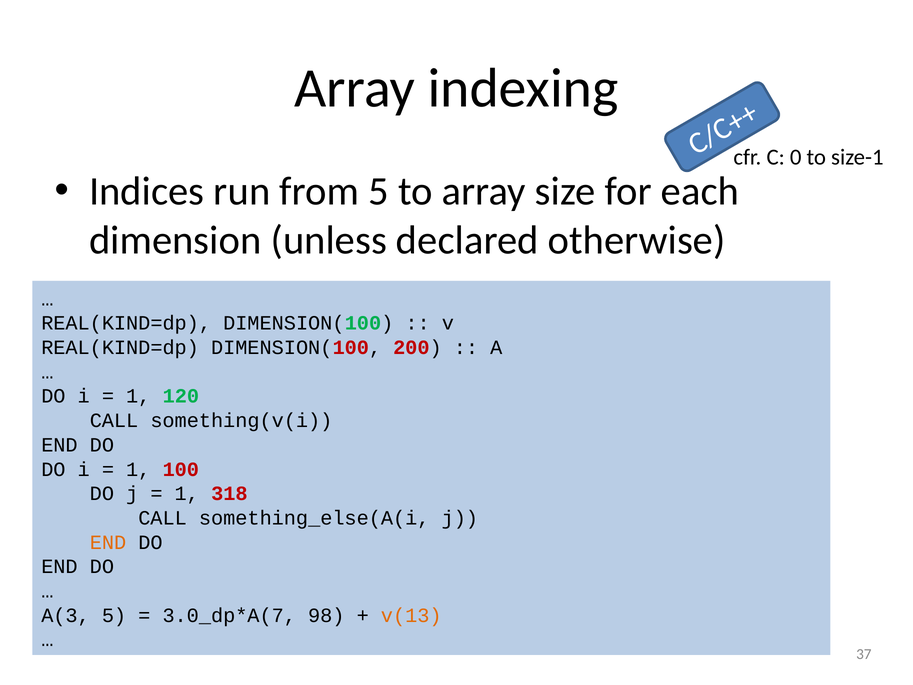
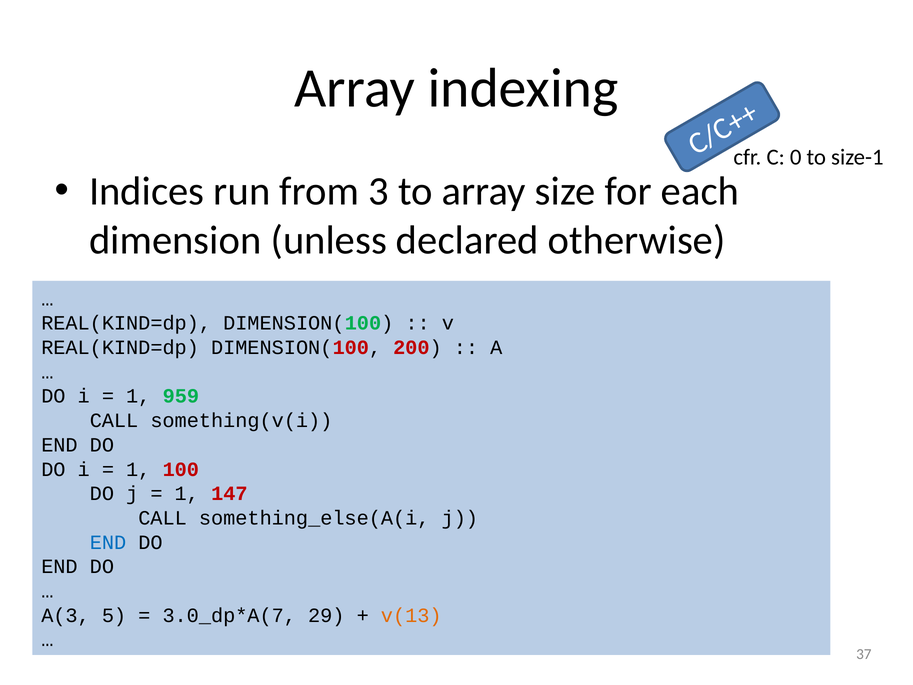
from 5: 5 -> 3
120: 120 -> 959
318: 318 -> 147
END at (108, 542) colour: orange -> blue
98: 98 -> 29
